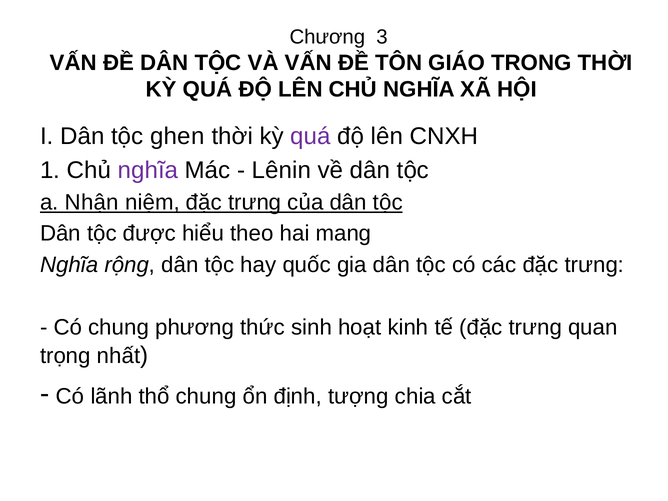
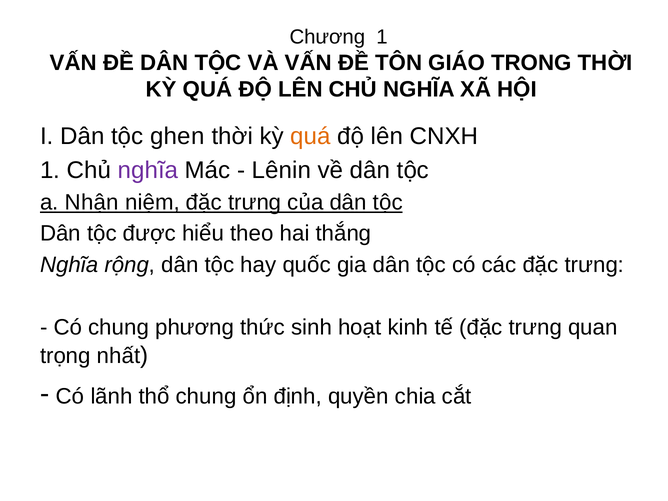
Chương 3: 3 -> 1
quá at (311, 136) colour: purple -> orange
mang: mang -> thắng
tượng: tượng -> quyền
